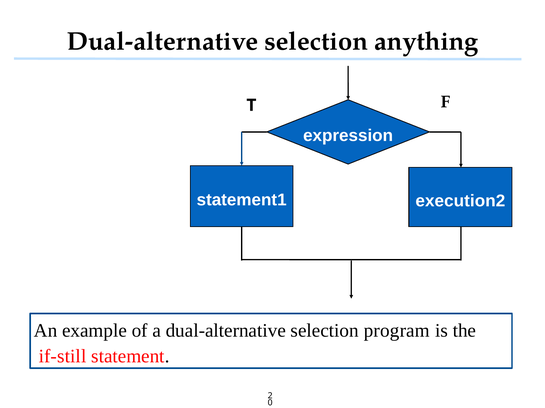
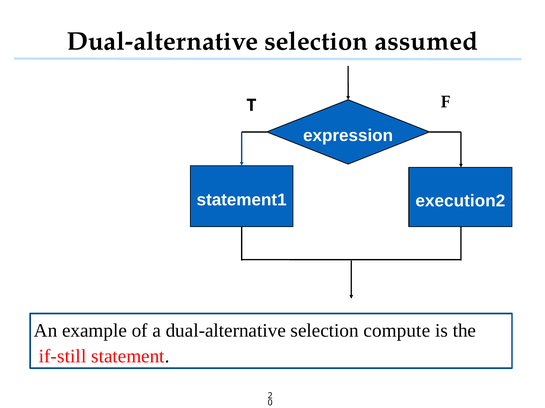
anything: anything -> assumed
program: program -> compute
